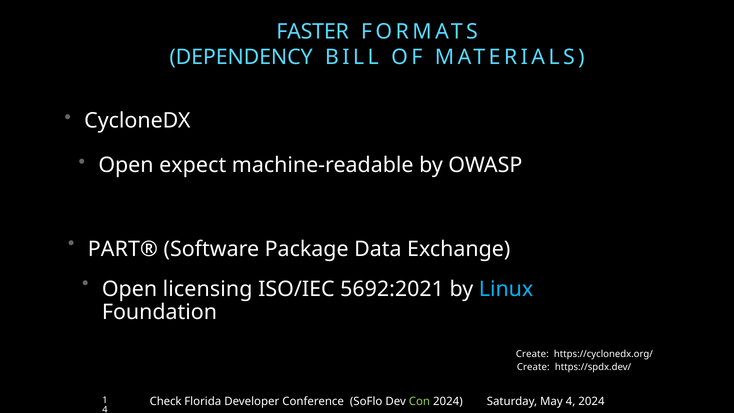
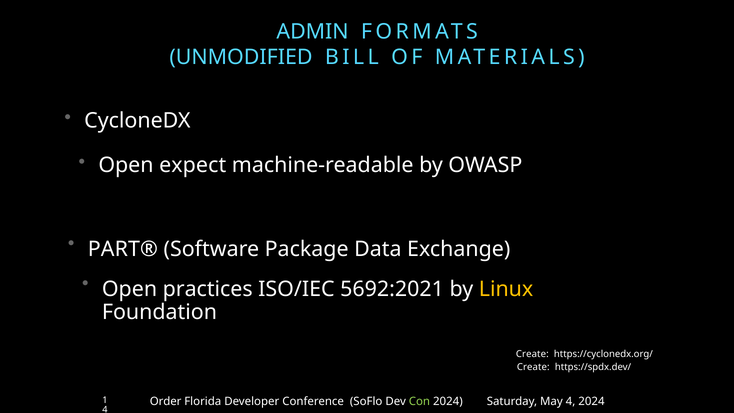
FASTER: FASTER -> ADMIN
DEPENDENCY: DEPENDENCY -> UNMODIFIED
licensing: licensing -> practices
Linux colour: light blue -> yellow
Check: Check -> Order
